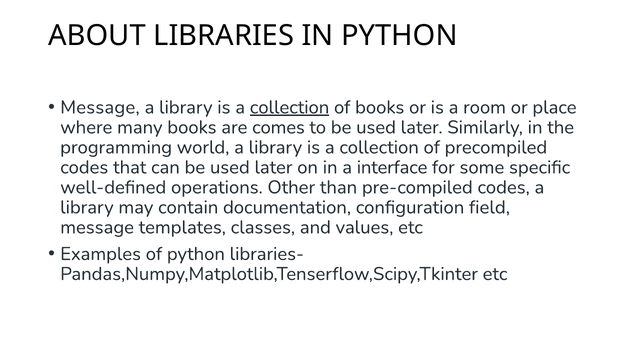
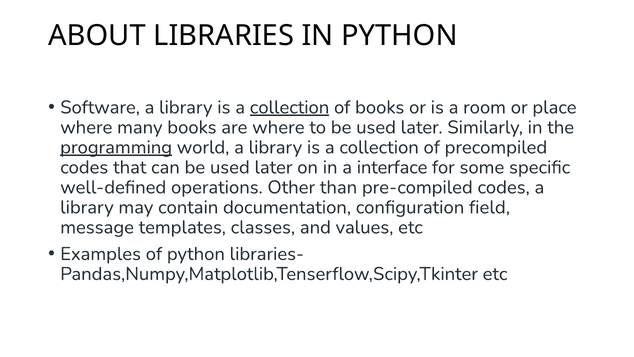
Message at (100, 107): Message -> Software
are comes: comes -> where
programming underline: none -> present
